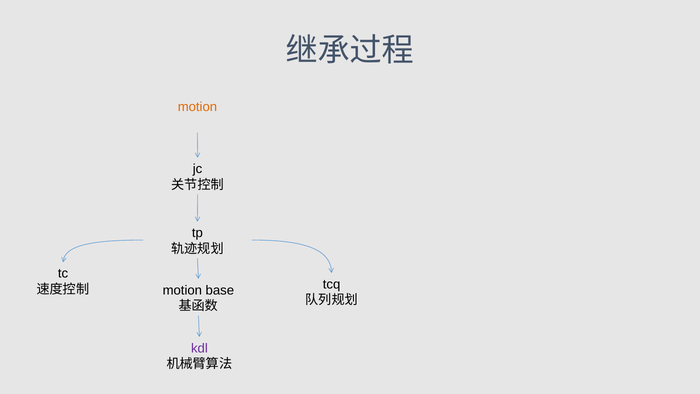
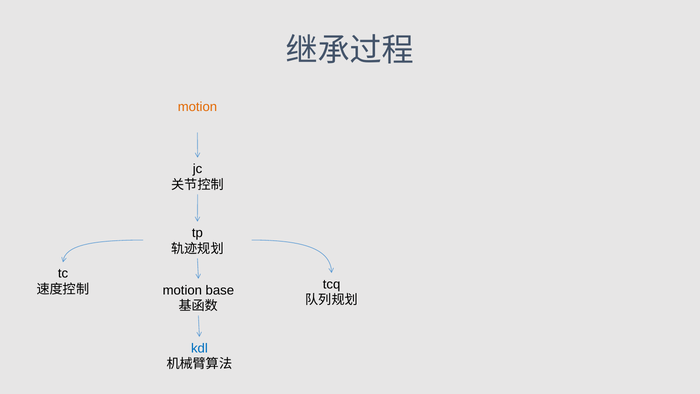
kdl colour: purple -> blue
